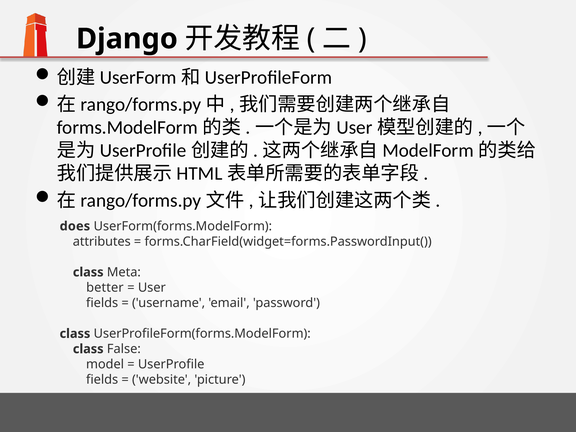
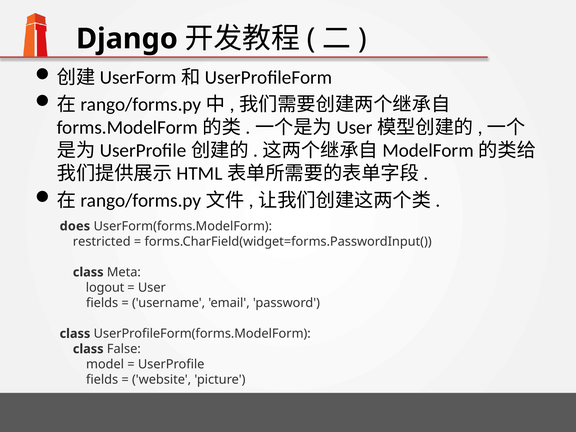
attributes: attributes -> restricted
better: better -> logout
